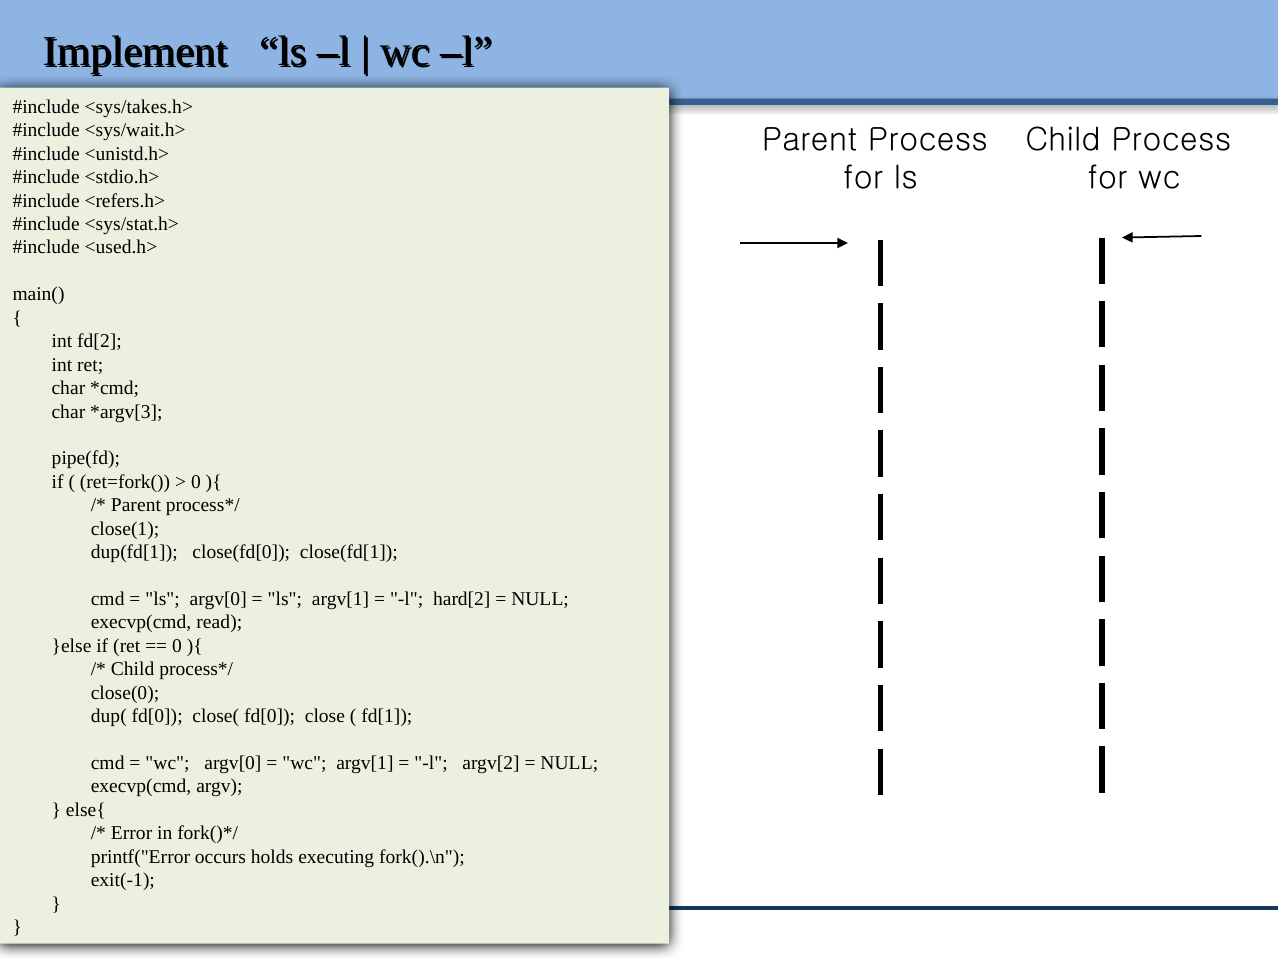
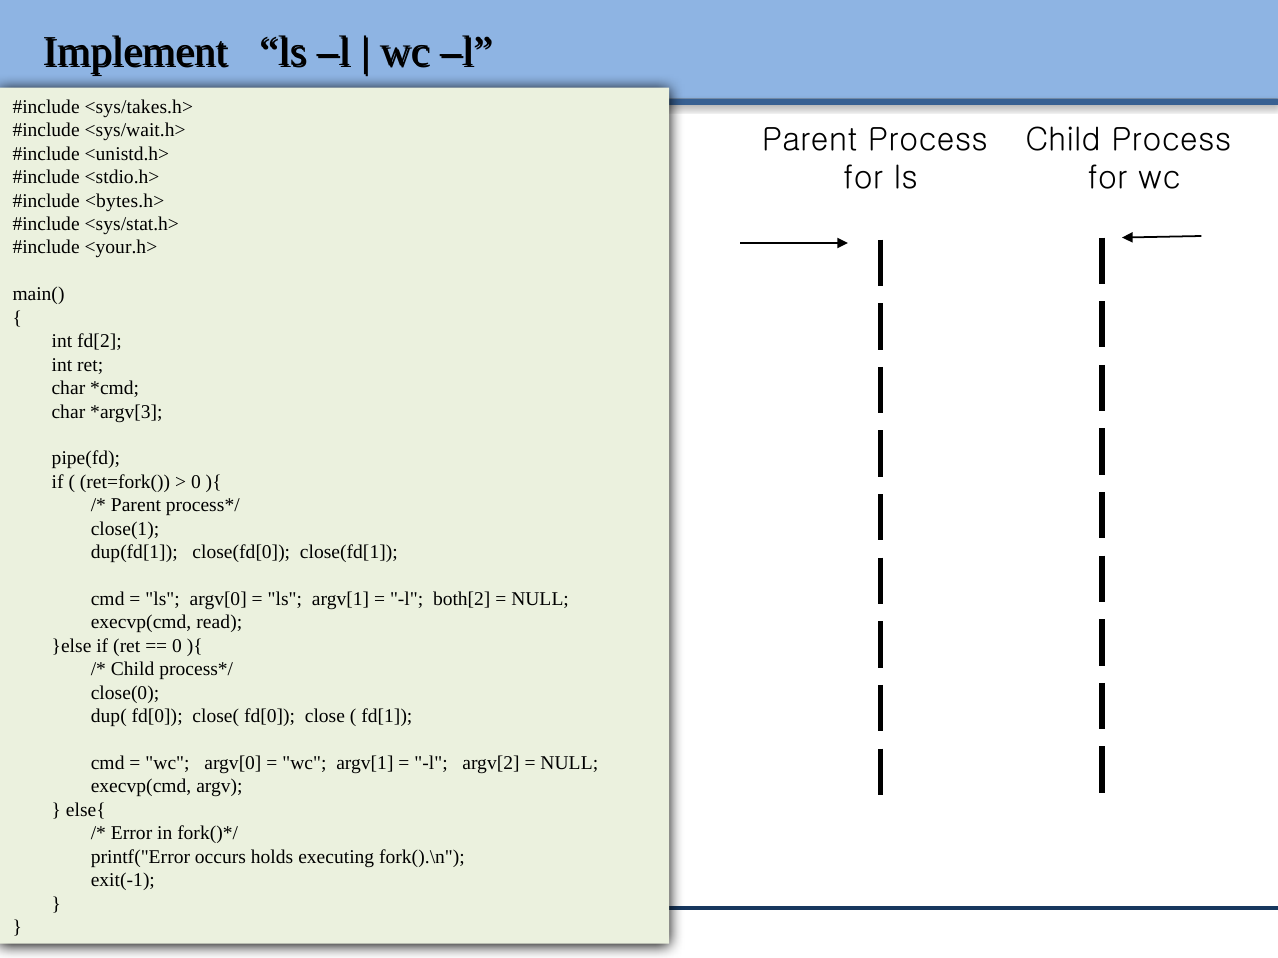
<refers.h>: <refers.h> -> <bytes.h>
<used.h>: <used.h> -> <your.h>
hard[2: hard[2 -> both[2
